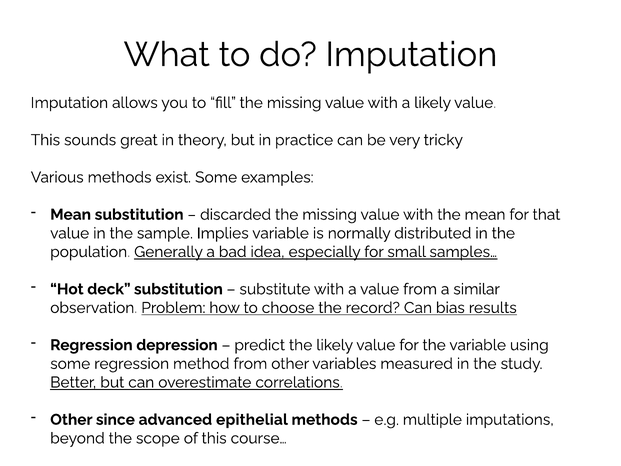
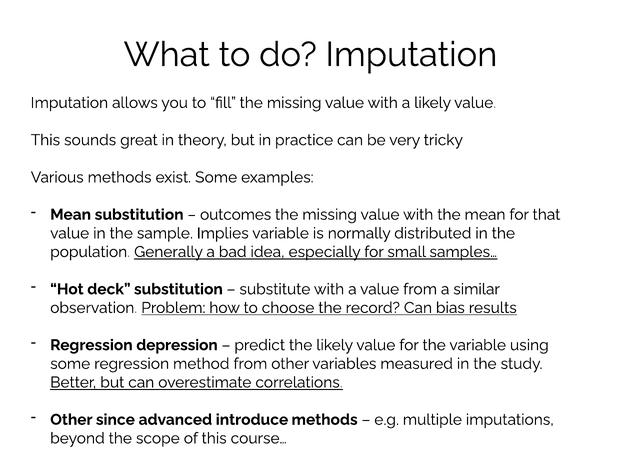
discarded: discarded -> outcomes
epithelial: epithelial -> introduce
